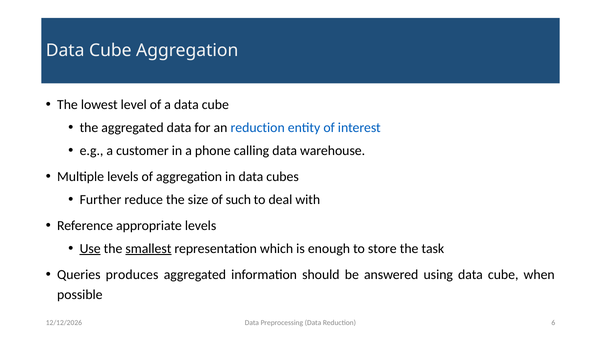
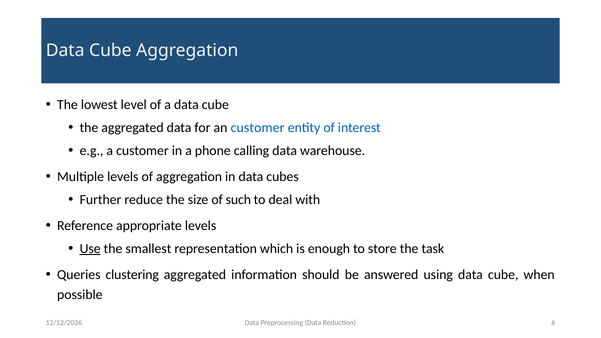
an reduction: reduction -> customer
smallest underline: present -> none
produces: produces -> clustering
